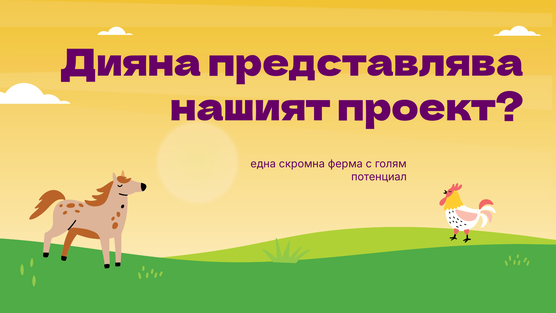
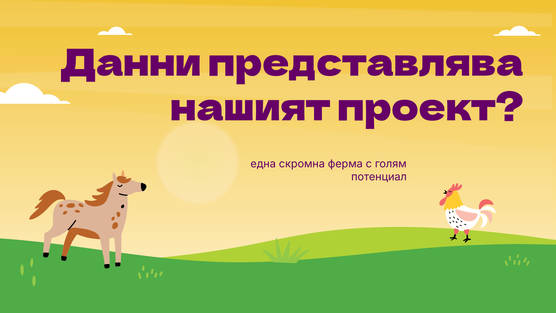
Дияна: Дияна -> Данни
